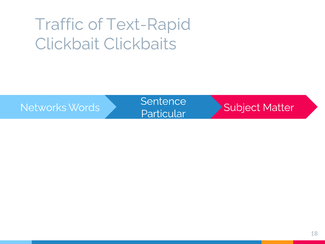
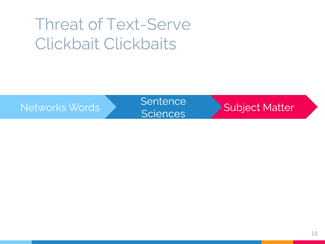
Traffic: Traffic -> Threat
Text-Rapid: Text-Rapid -> Text-Serve
Particular: Particular -> Sciences
